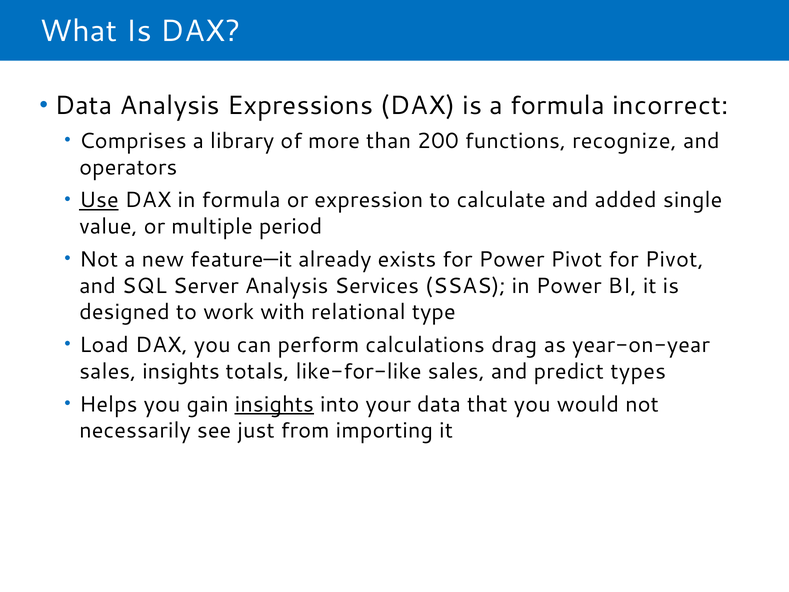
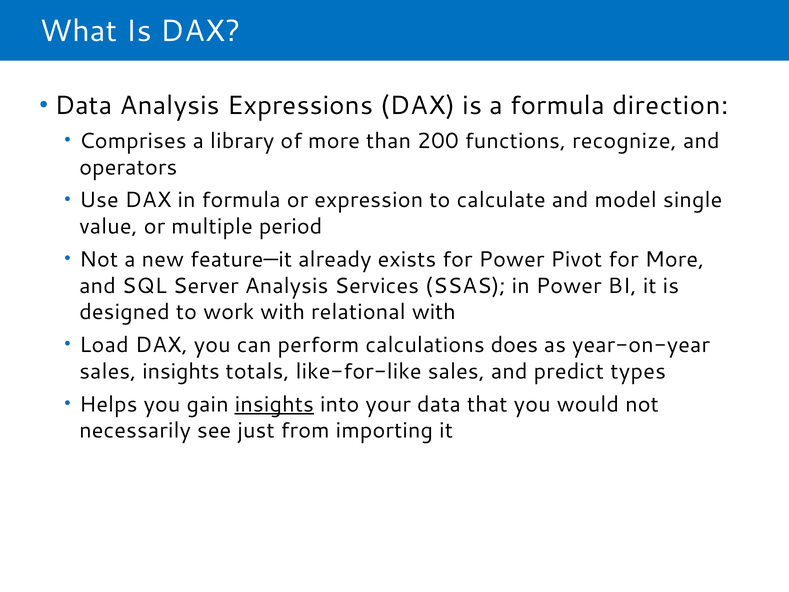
incorrect: incorrect -> direction
Use underline: present -> none
added: added -> model
for Pivot: Pivot -> More
relational type: type -> with
drag: drag -> does
